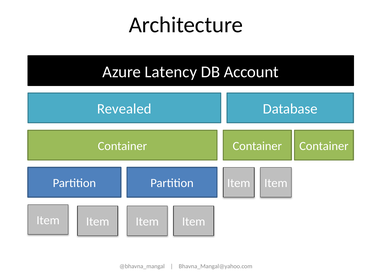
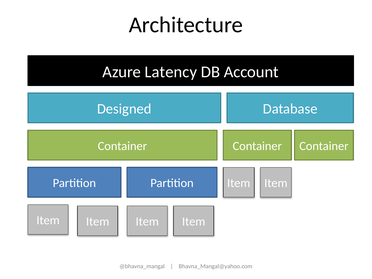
Revealed: Revealed -> Designed
